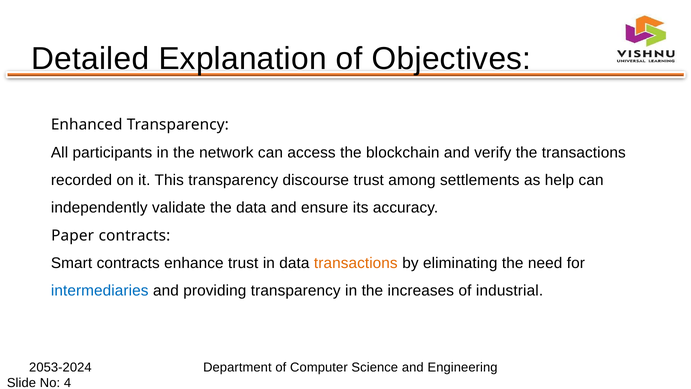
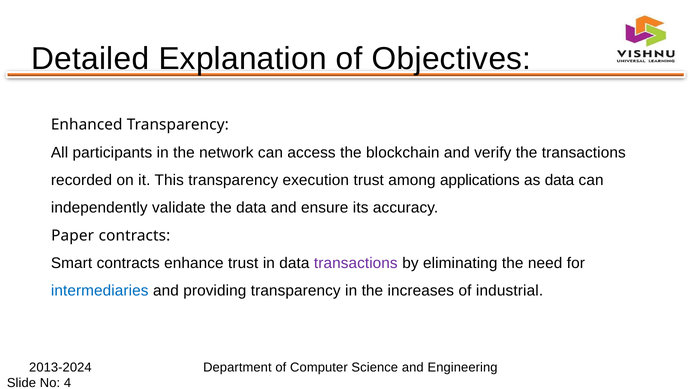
discourse: discourse -> execution
settlements: settlements -> applications
as help: help -> data
transactions at (356, 263) colour: orange -> purple
2053-2024: 2053-2024 -> 2013-2024
